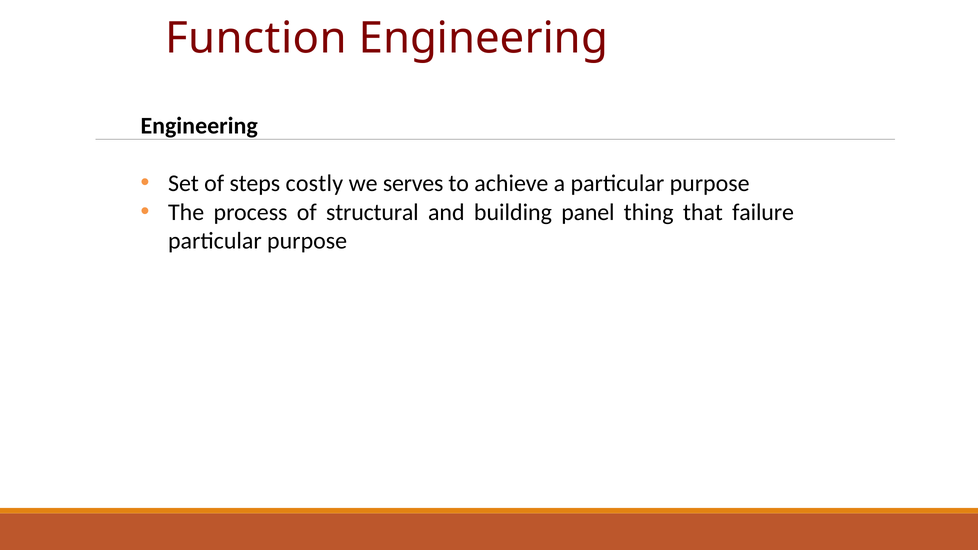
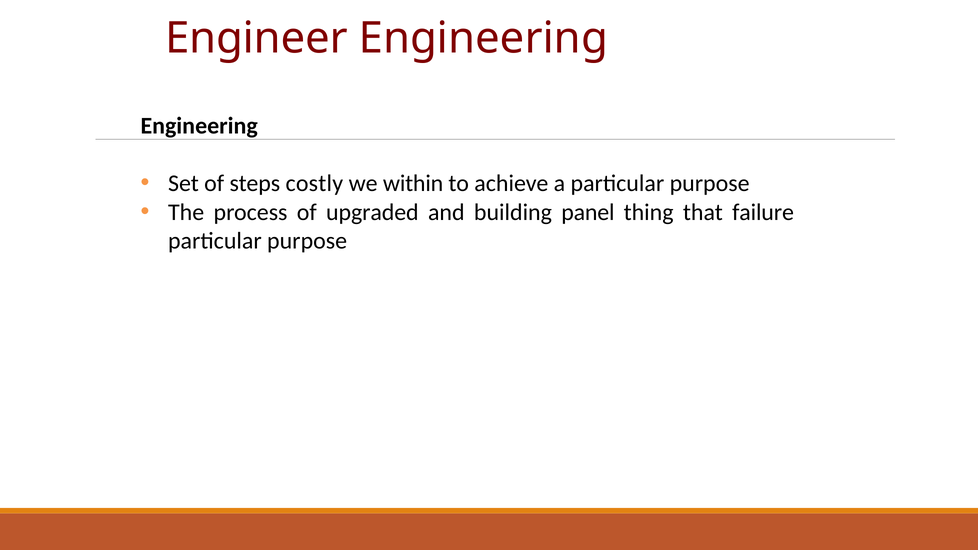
Function: Function -> Engineer
serves: serves -> within
structural: structural -> upgraded
